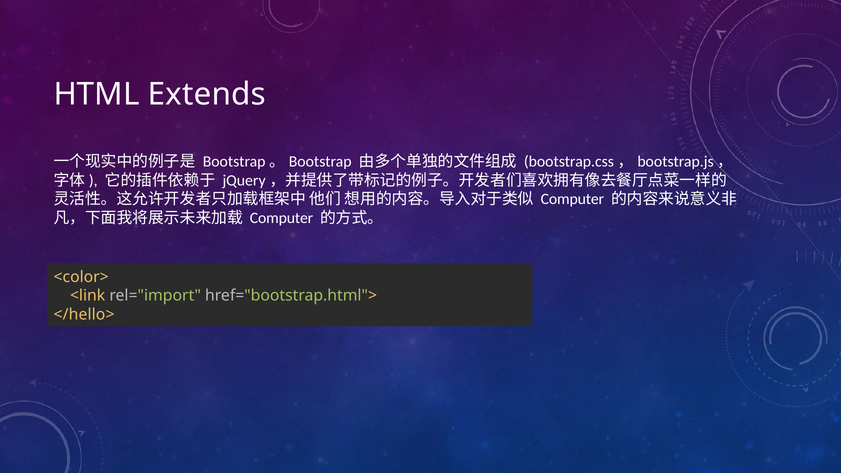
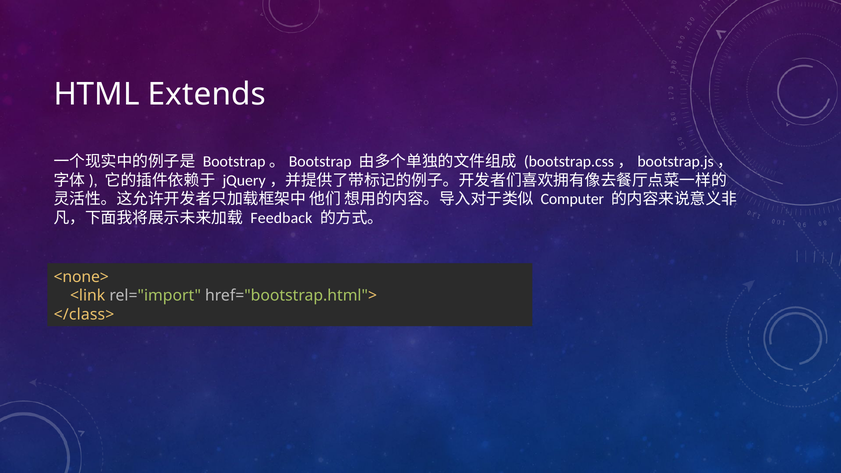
Computer at (282, 218): Computer -> Feedback
<color>: <color> -> <none>
</hello>: </hello> -> </class>
